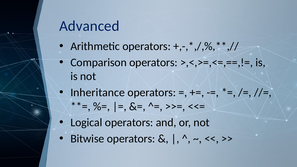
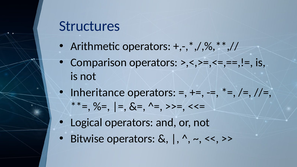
Advanced: Advanced -> Structures
